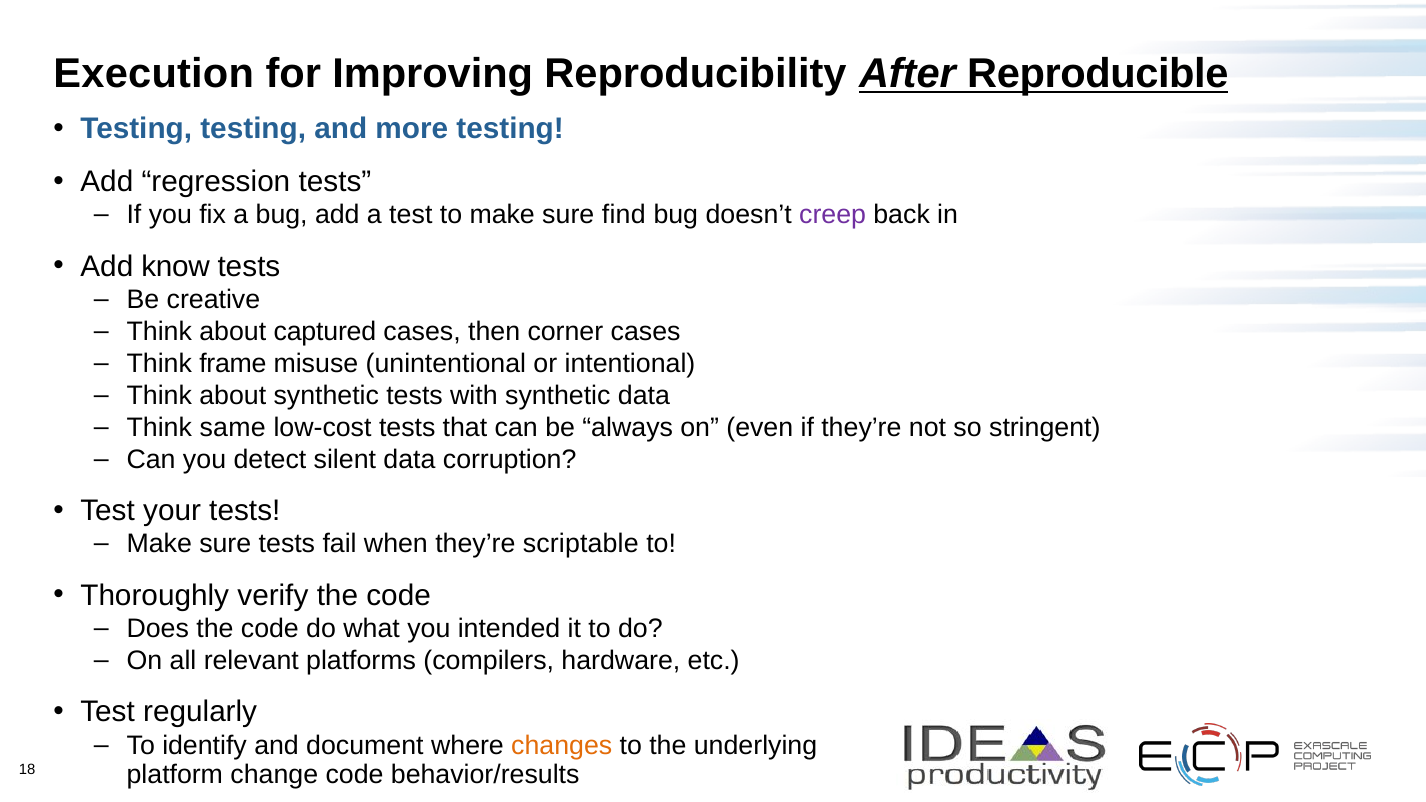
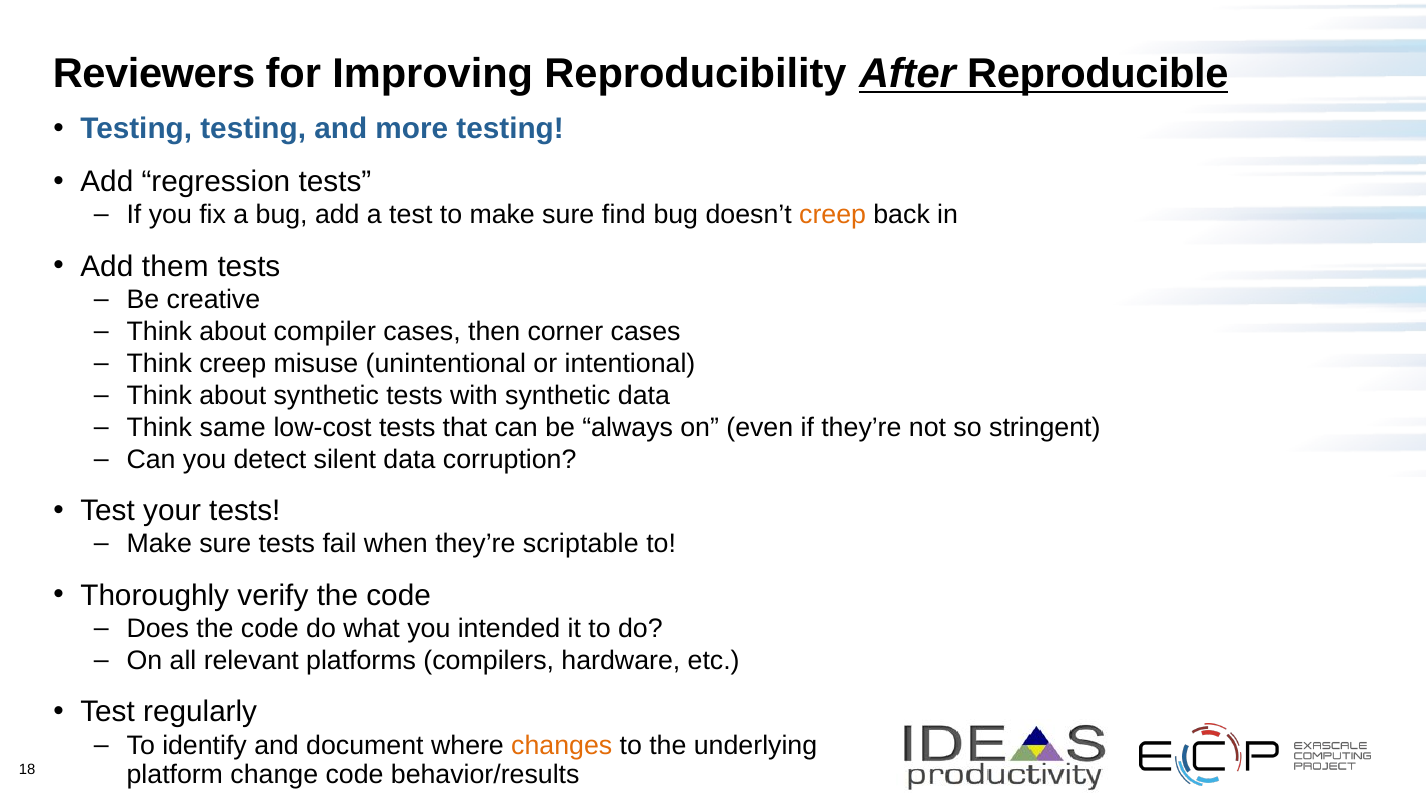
Execution: Execution -> Reviewers
creep at (833, 215) colour: purple -> orange
know: know -> them
captured: captured -> compiler
Think frame: frame -> creep
